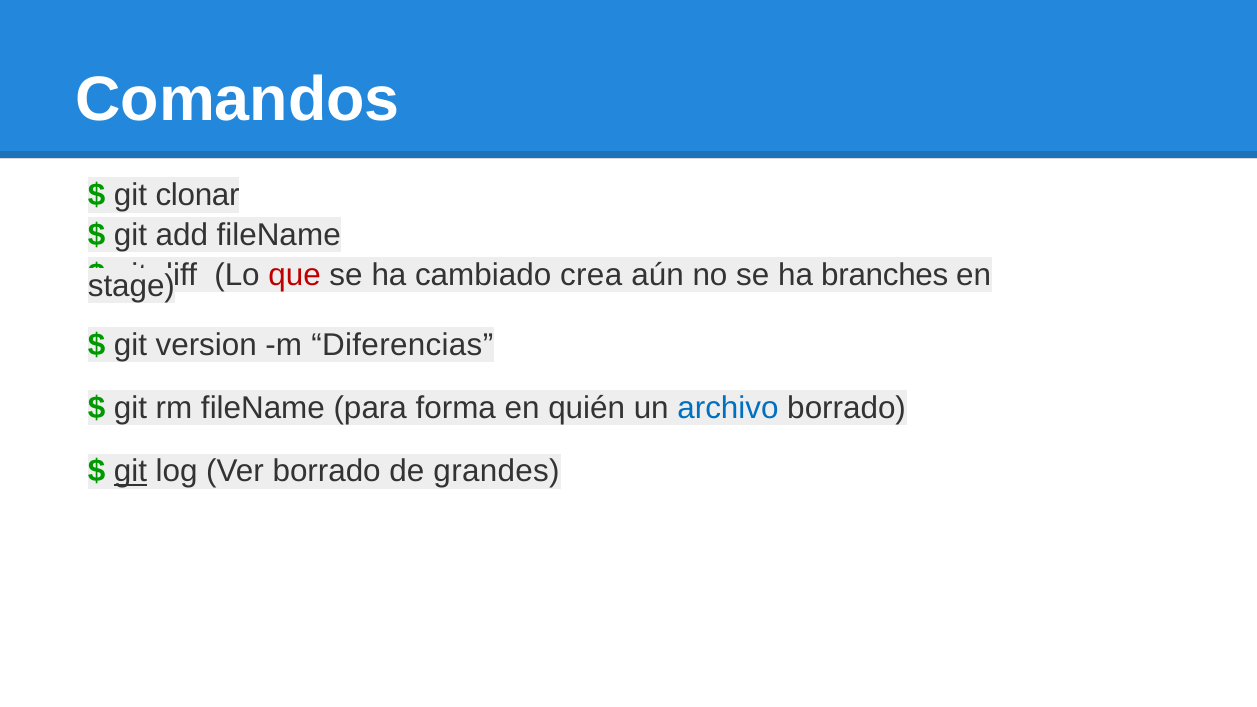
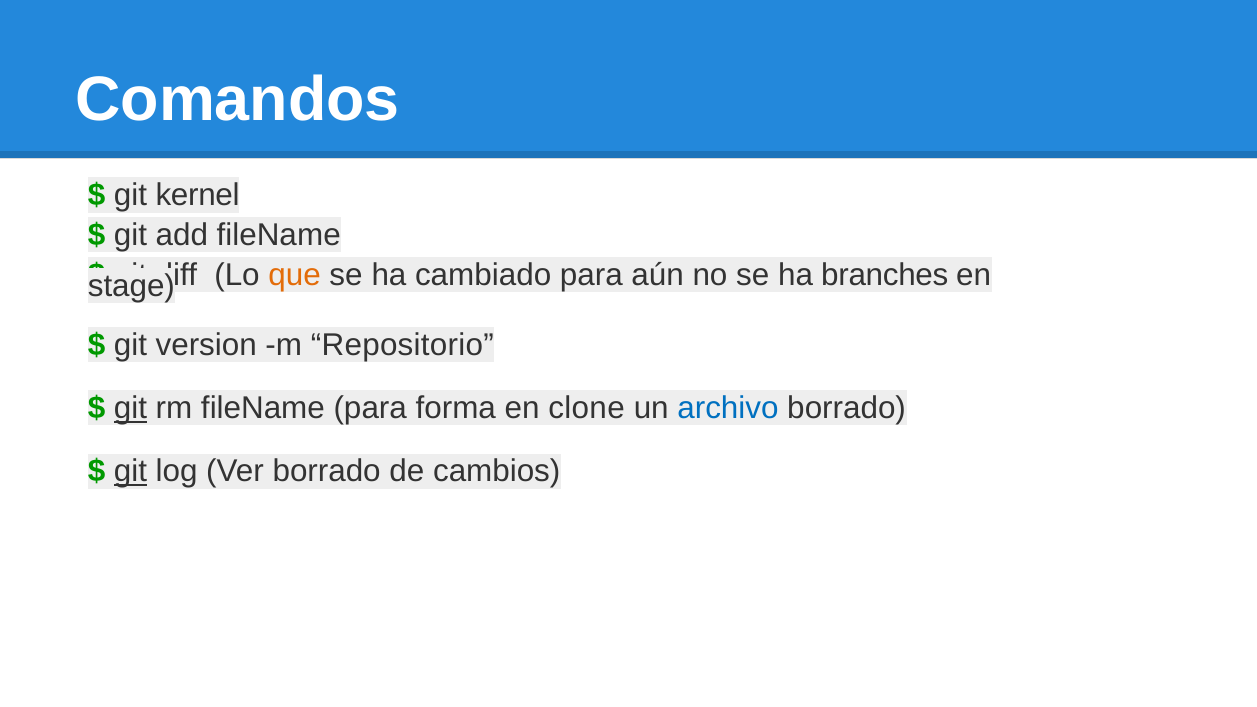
clonar: clonar -> kernel
que colour: red -> orange
cambiado crea: crea -> para
Diferencias: Diferencias -> Repositorio
git at (130, 408) underline: none -> present
quién: quién -> clone
grandes: grandes -> cambios
